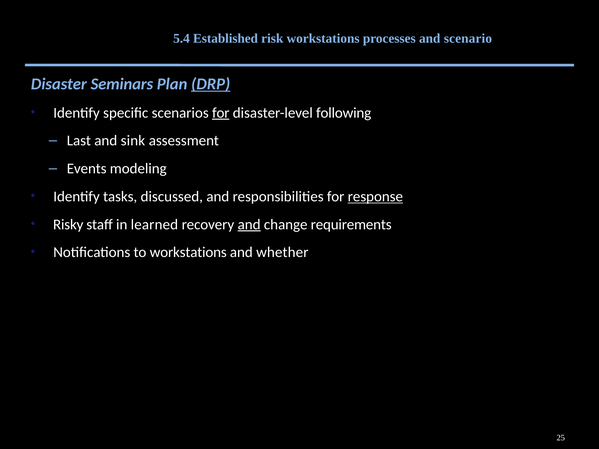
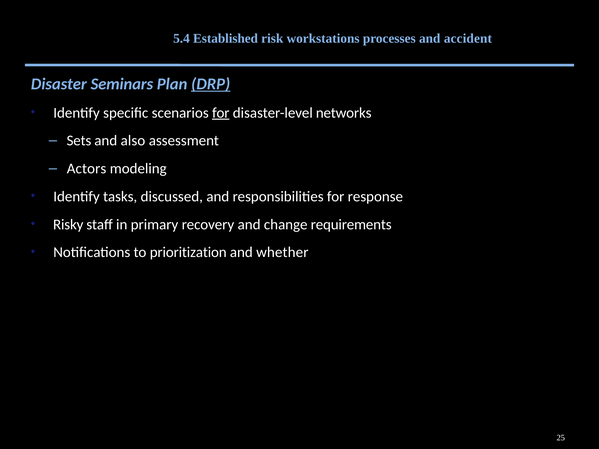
scenario: scenario -> accident
following: following -> networks
Last: Last -> Sets
sink: sink -> also
Events: Events -> Actors
response underline: present -> none
learned: learned -> primary
and at (249, 225) underline: present -> none
to workstations: workstations -> prioritization
